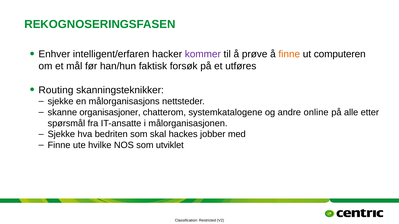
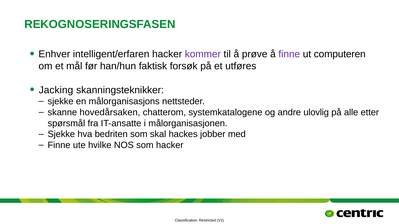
finne at (289, 54) colour: orange -> purple
Routing: Routing -> Jacking
organisasjoner: organisasjoner -> hovedårsaken
online: online -> ulovlig
som utviklet: utviklet -> hacker
